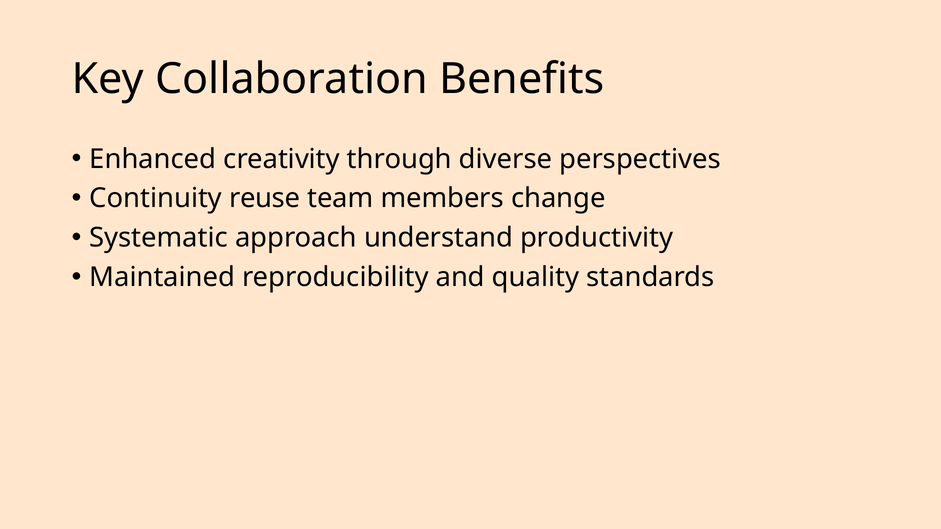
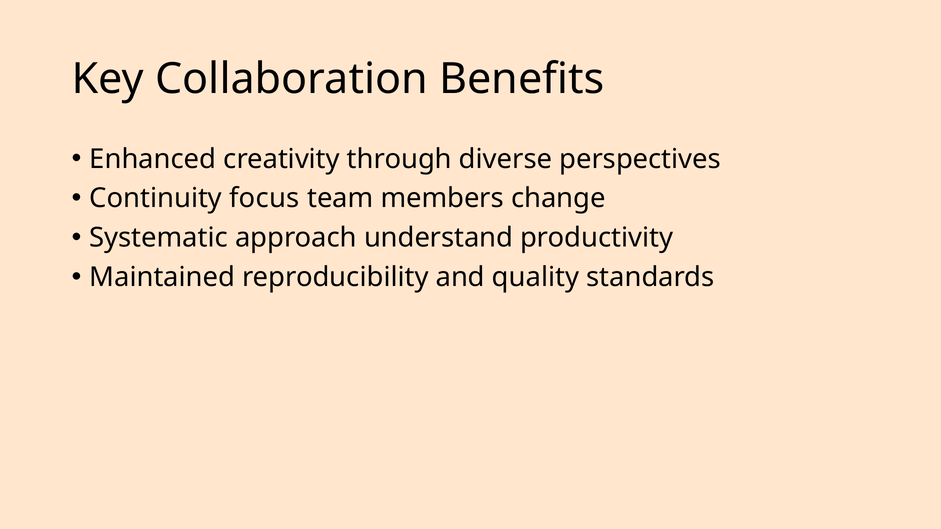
reuse: reuse -> focus
